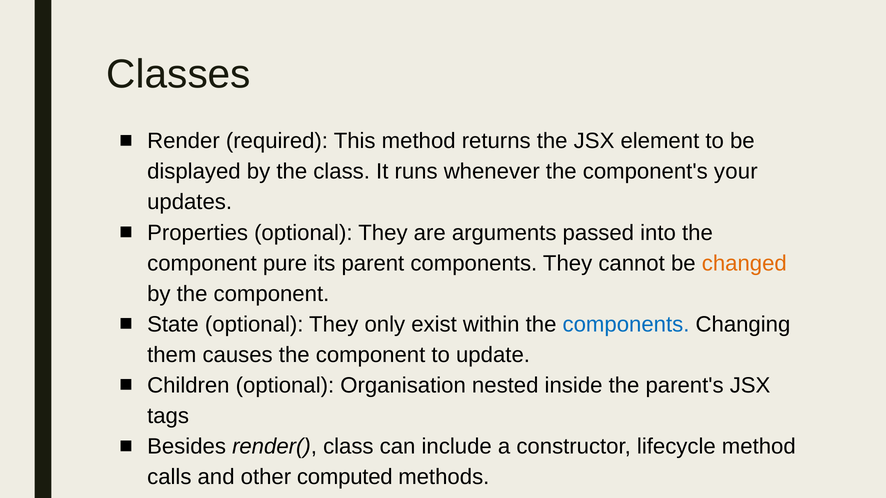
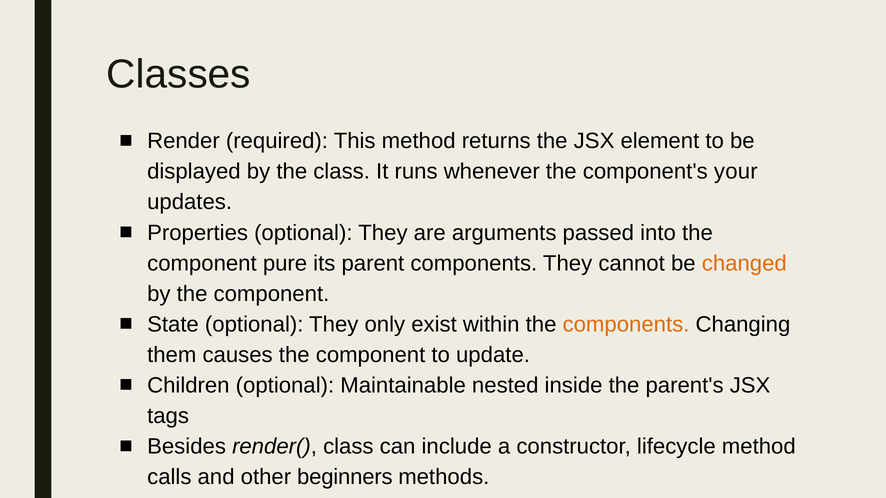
components at (626, 325) colour: blue -> orange
Organisation: Organisation -> Maintainable
computed: computed -> beginners
